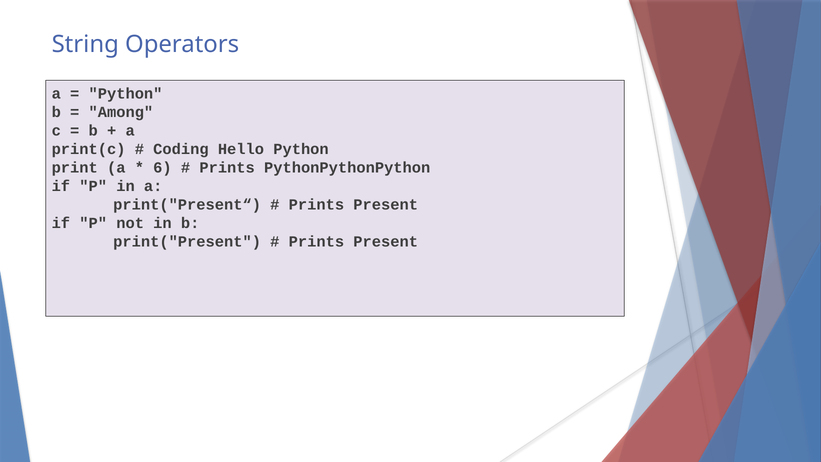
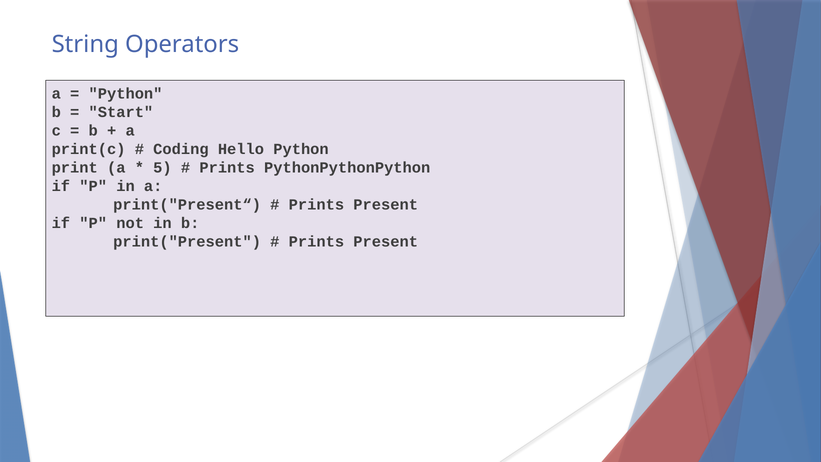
Among: Among -> Start
6: 6 -> 5
